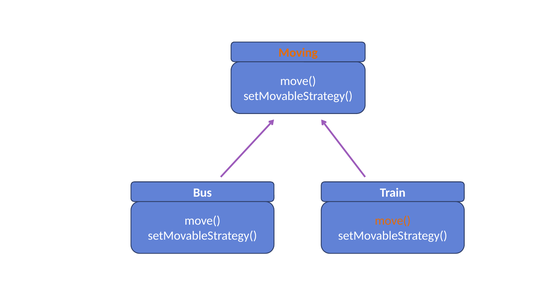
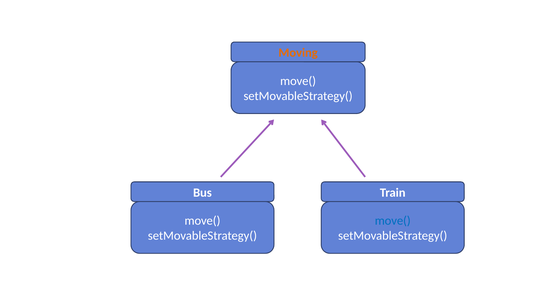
move( at (393, 221) colour: orange -> blue
